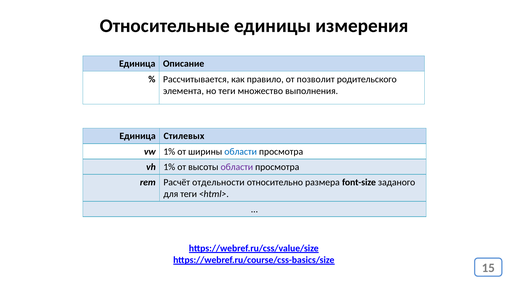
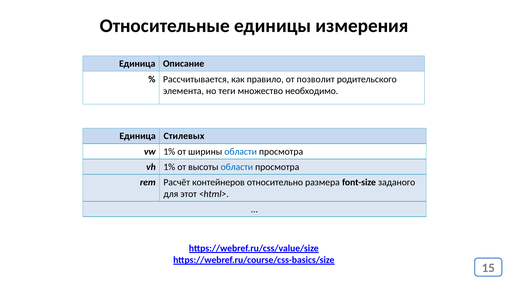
выполнения: выполнения -> необходимо
области at (237, 167) colour: purple -> blue
отдельности: отдельности -> контейнеров
для теги: теги -> этот
